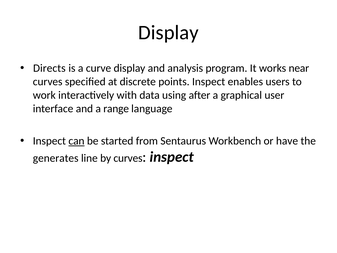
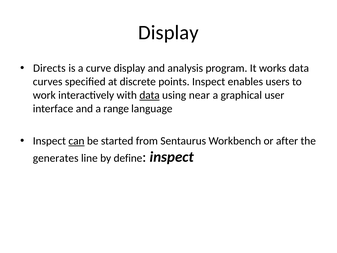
works near: near -> data
data at (150, 95) underline: none -> present
after: after -> near
have: have -> after
by curves: curves -> define
